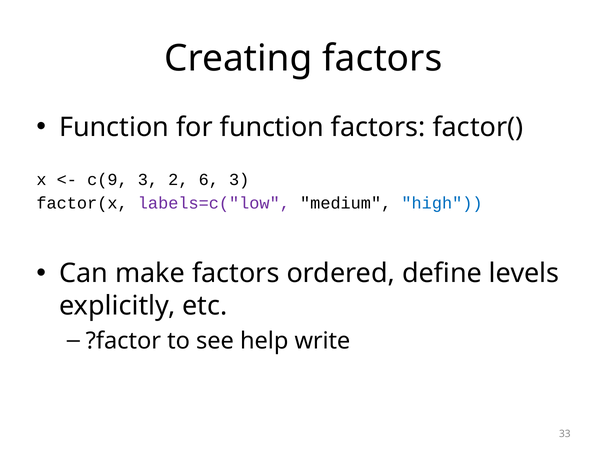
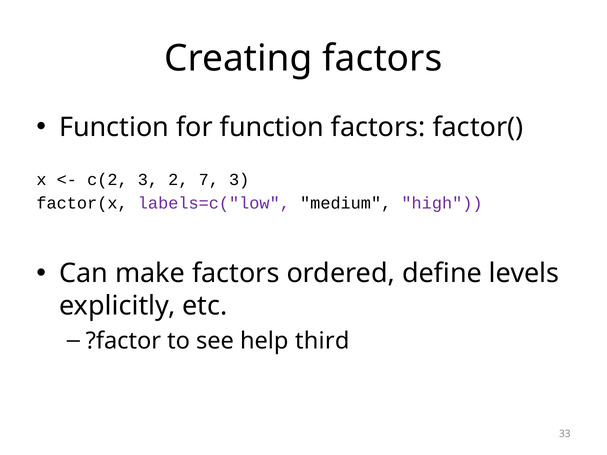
c(9: c(9 -> c(2
6: 6 -> 7
high colour: blue -> purple
write: write -> third
